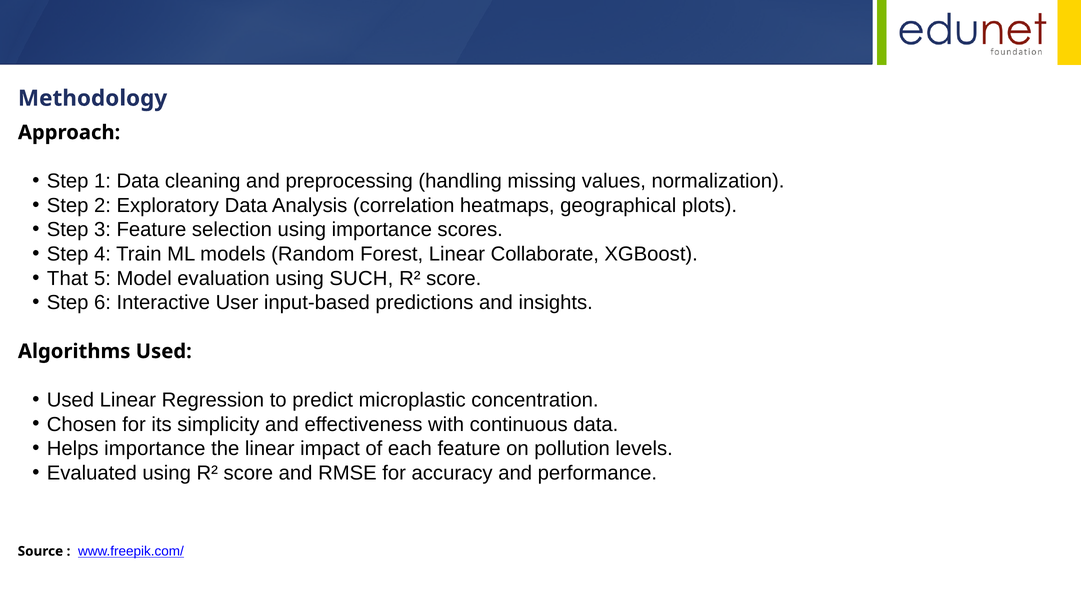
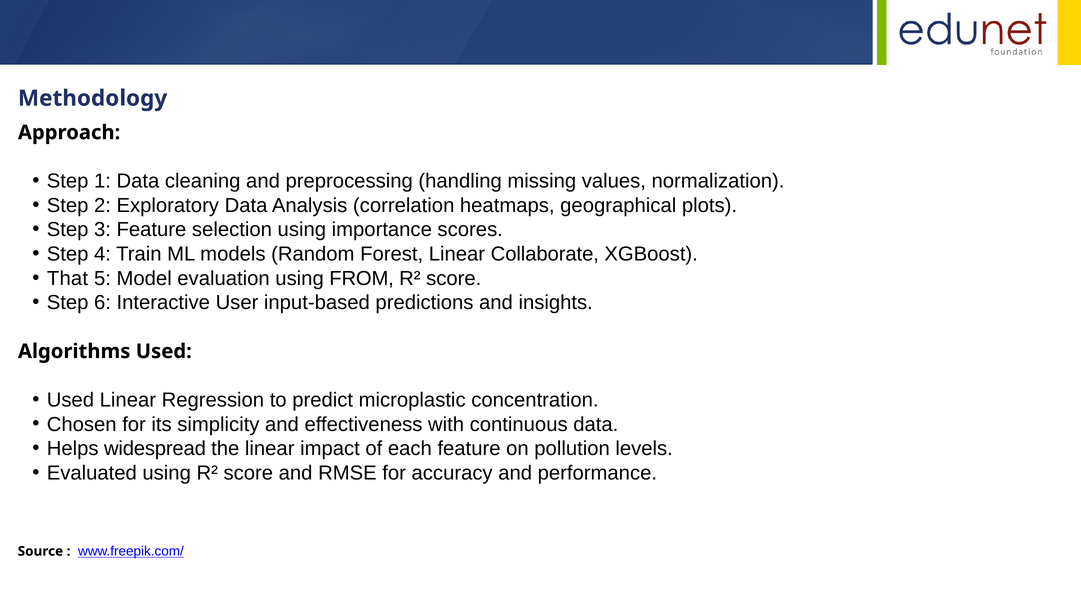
SUCH: SUCH -> FROM
Helps importance: importance -> widespread
